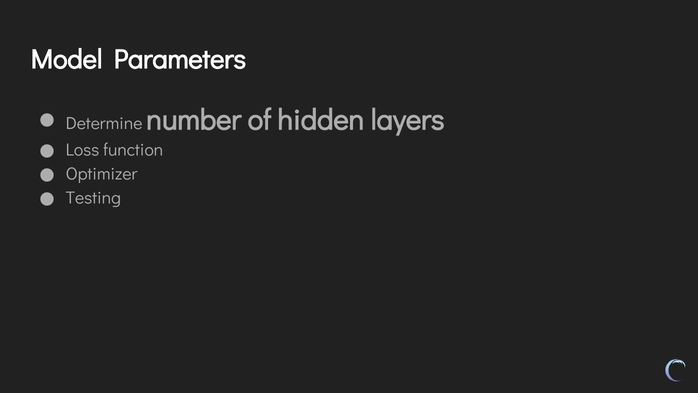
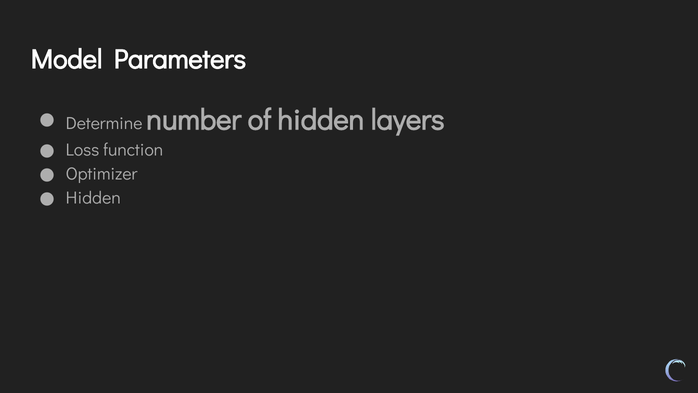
Testing at (93, 198): Testing -> Hidden
